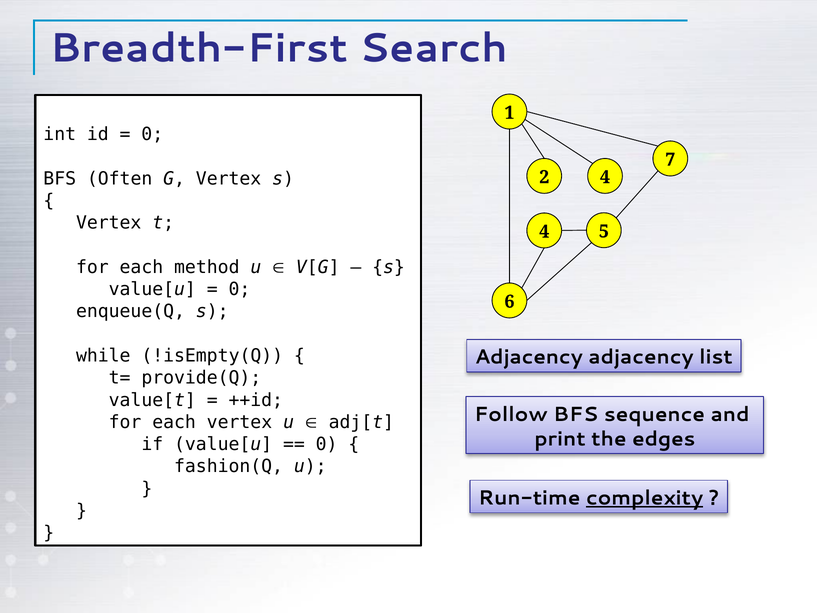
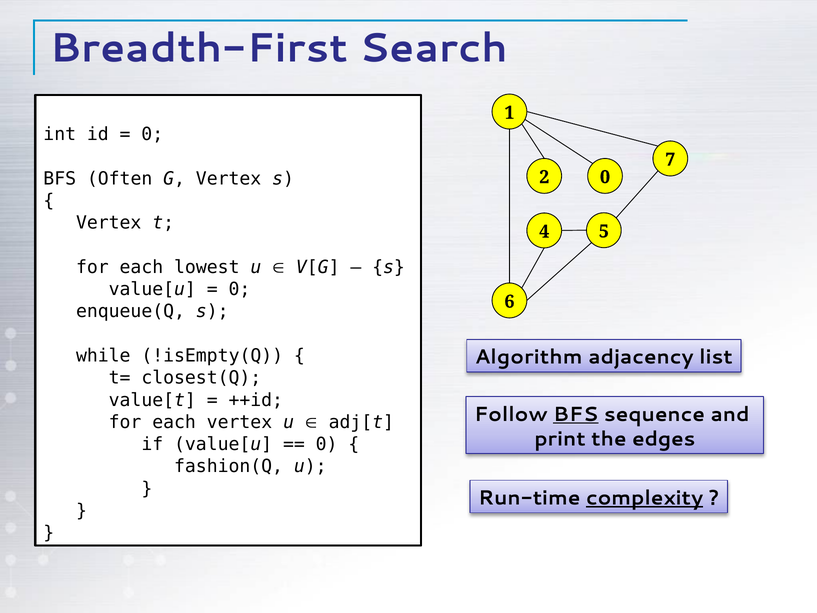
2 4: 4 -> 0
method: method -> lowest
Adjacency at (529, 357): Adjacency -> Algorithm
provide(Q: provide(Q -> closest(Q
BFS at (576, 414) underline: none -> present
